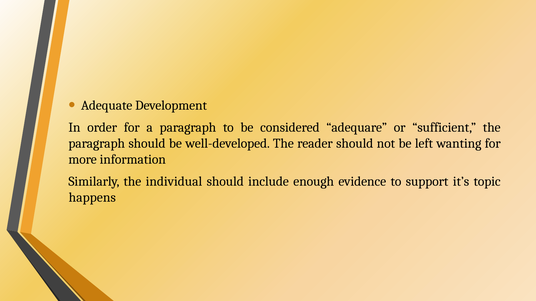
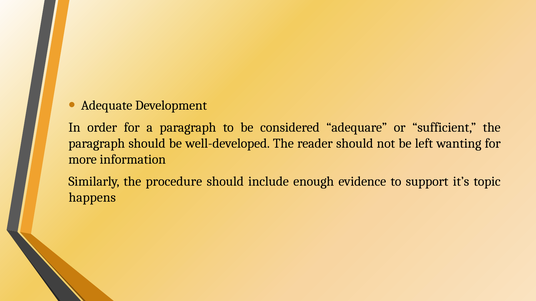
individual: individual -> procedure
